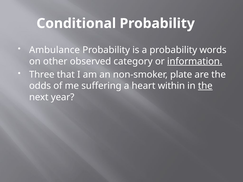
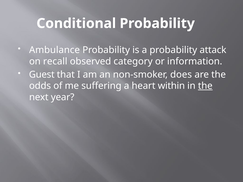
words: words -> attack
other: other -> recall
information underline: present -> none
Three: Three -> Guest
plate: plate -> does
